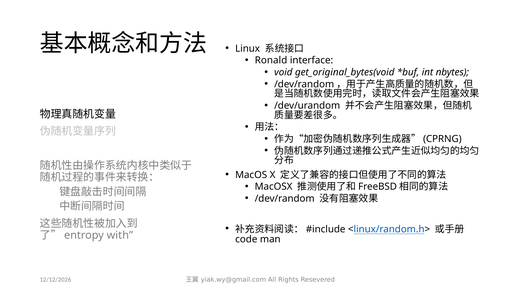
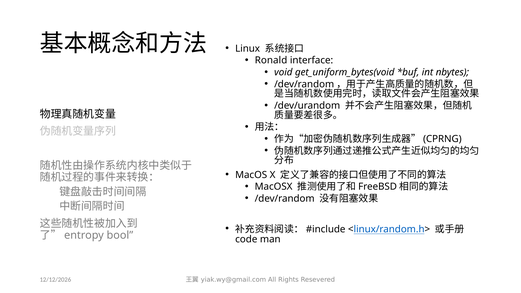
get_original_bytes(void: get_original_bytes(void -> get_uniform_bytes(void
with: with -> bool
